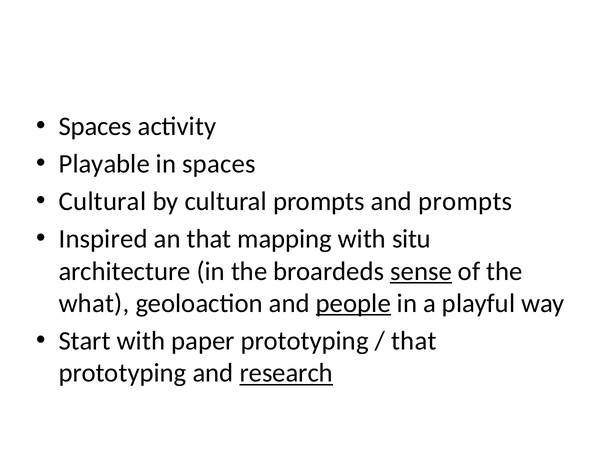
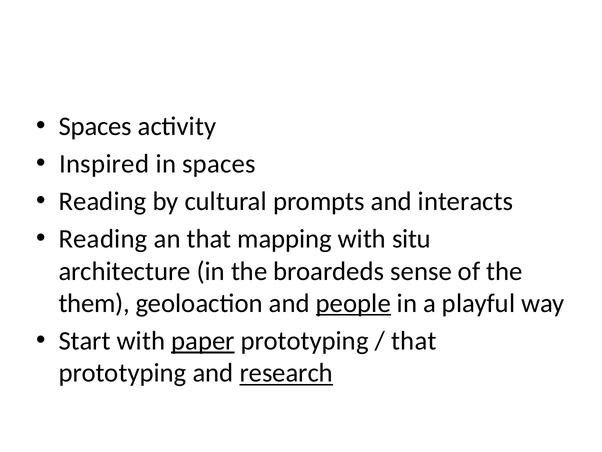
Playable: Playable -> Inspired
Cultural at (102, 201): Cultural -> Reading
and prompts: prompts -> interacts
Inspired at (103, 239): Inspired -> Reading
sense underline: present -> none
what: what -> them
paper underline: none -> present
